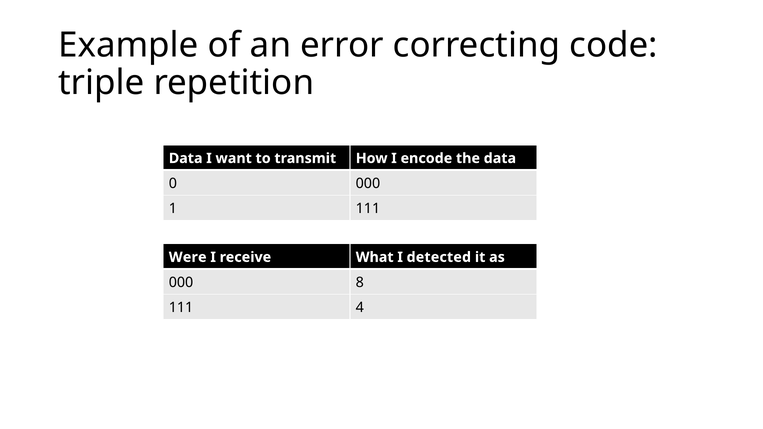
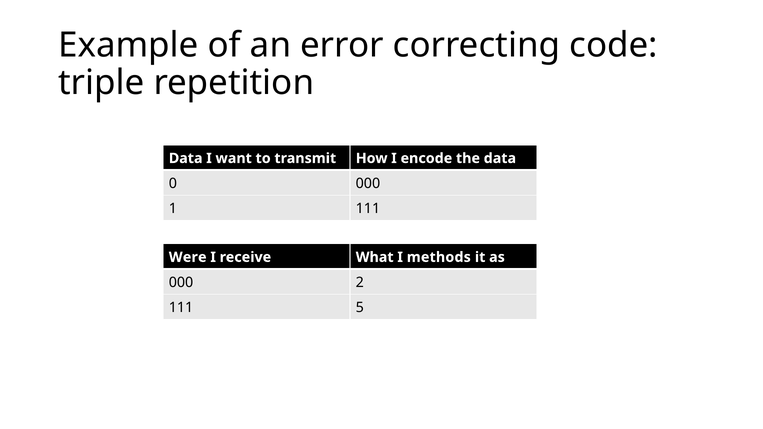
detected: detected -> methods
8: 8 -> 2
4: 4 -> 5
